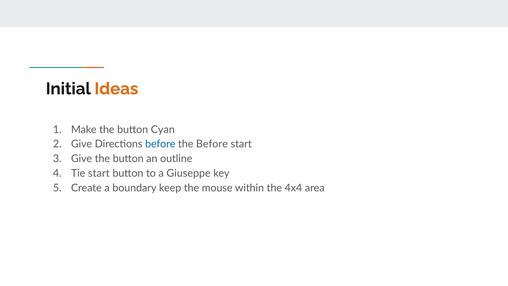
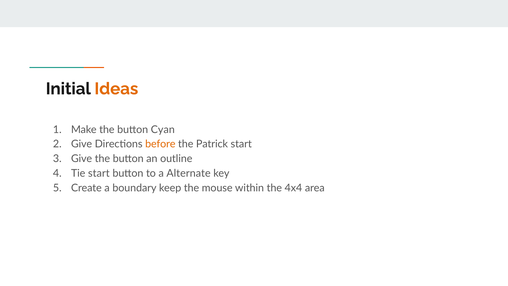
before at (160, 144) colour: blue -> orange
the Before: Before -> Patrick
Giuseppe: Giuseppe -> Alternate
